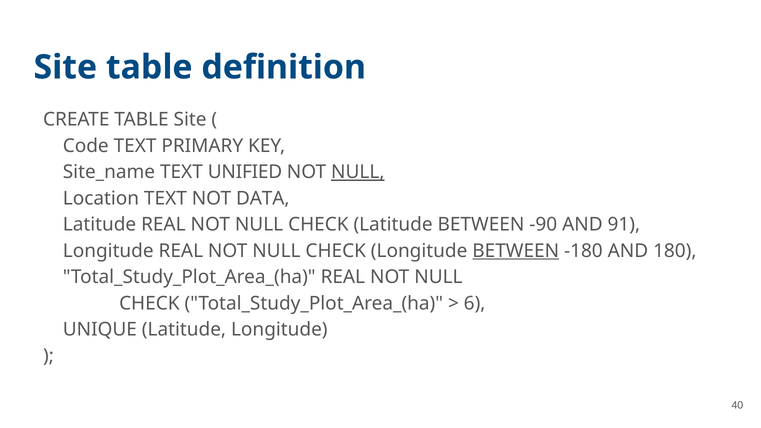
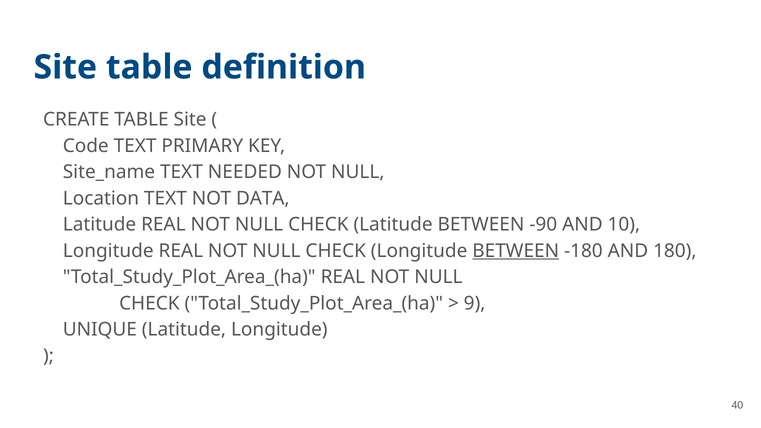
UNIFIED: UNIFIED -> NEEDED
NULL at (358, 172) underline: present -> none
91: 91 -> 10
6: 6 -> 9
